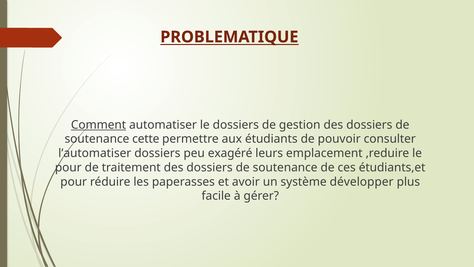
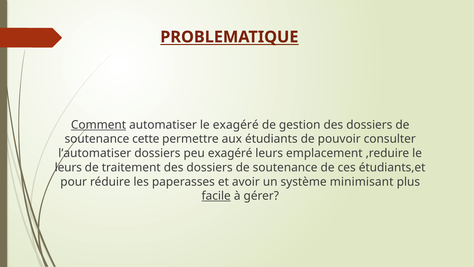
le dossiers: dossiers -> exagéré
pour at (68, 167): pour -> leurs
développer: développer -> minimisant
facile underline: none -> present
